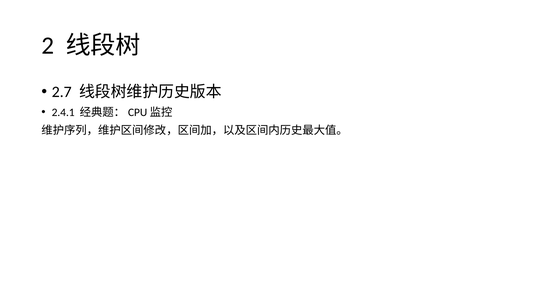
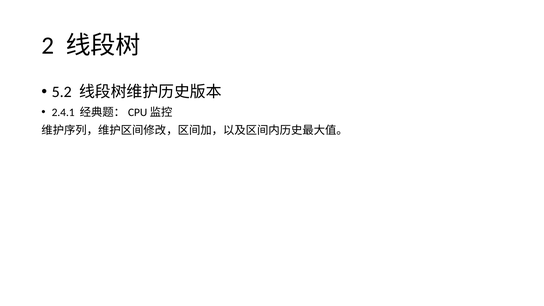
2.7: 2.7 -> 5.2
